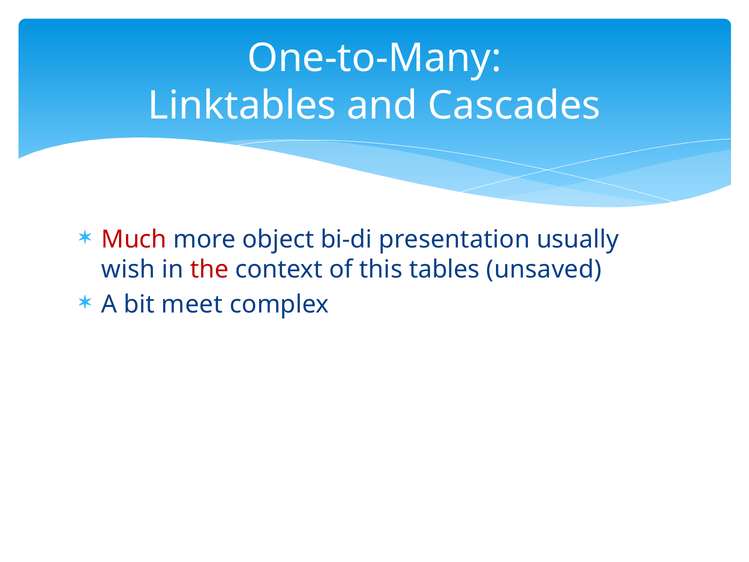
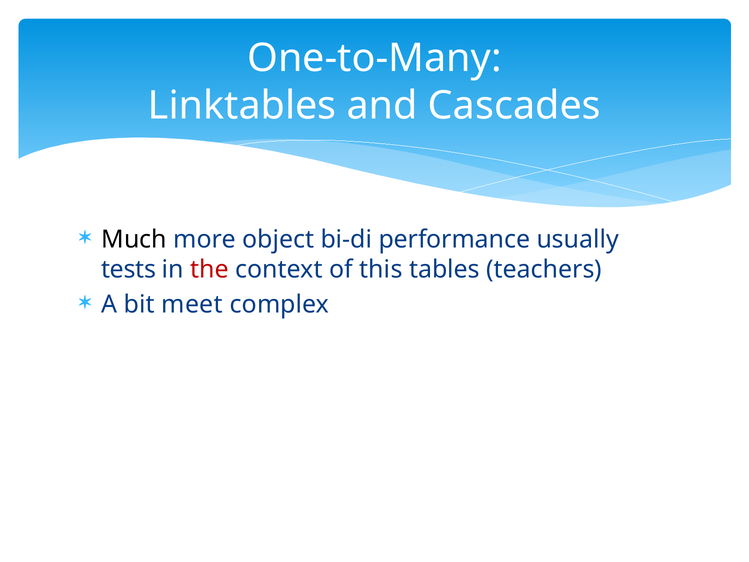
Much colour: red -> black
presentation: presentation -> performance
wish: wish -> tests
unsaved: unsaved -> teachers
